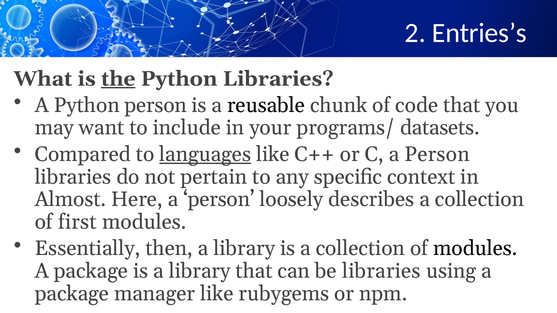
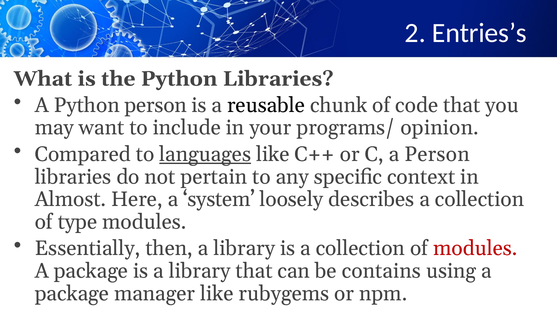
the underline: present -> none
datasets: datasets -> opinion
Here a person: person -> system
first: first -> type
modules at (475, 249) colour: black -> red
be libraries: libraries -> contains
